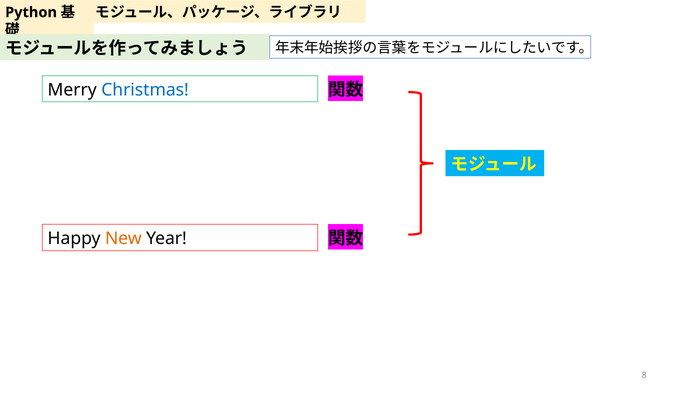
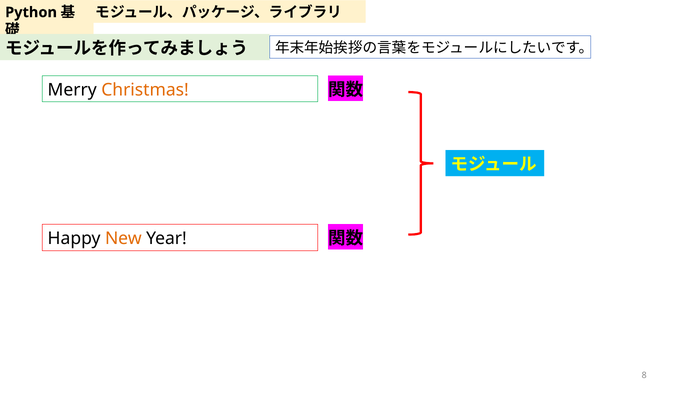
Christmas colour: blue -> orange
